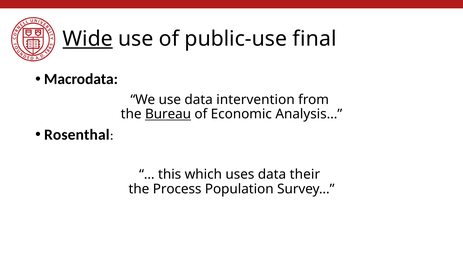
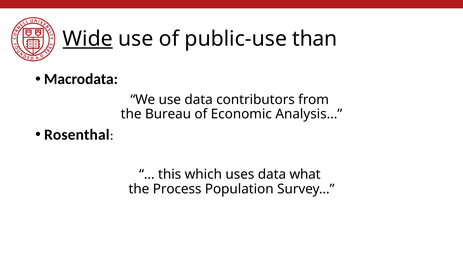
final: final -> than
intervention: intervention -> contributors
Bureau underline: present -> none
their: their -> what
